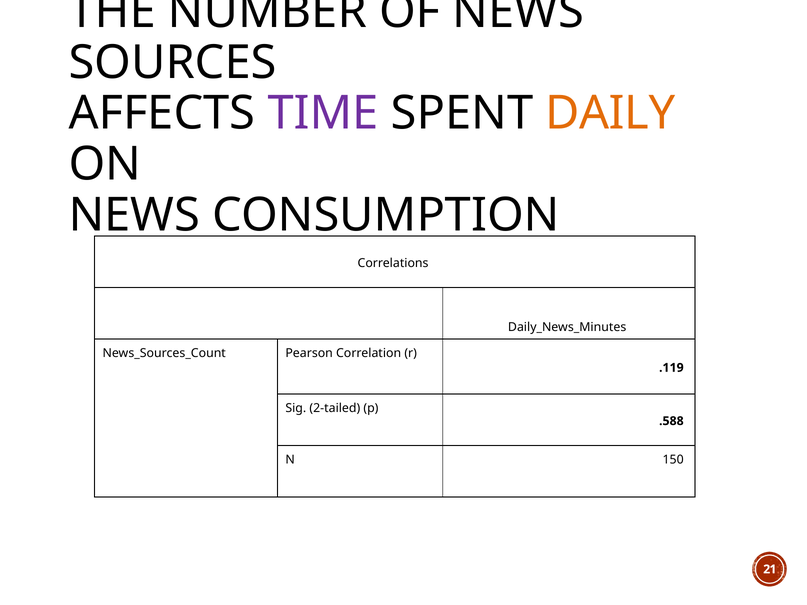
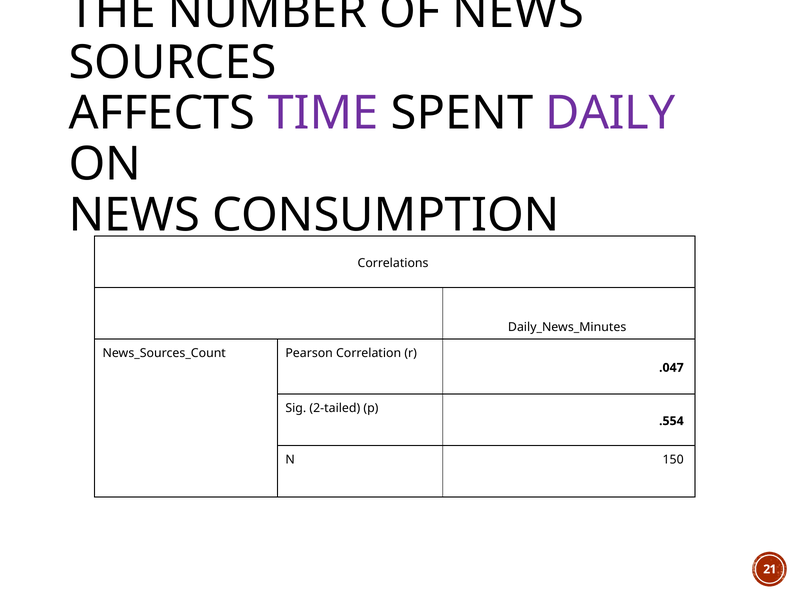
DAILY colour: orange -> purple
.119: .119 -> .047
.588: .588 -> .554
